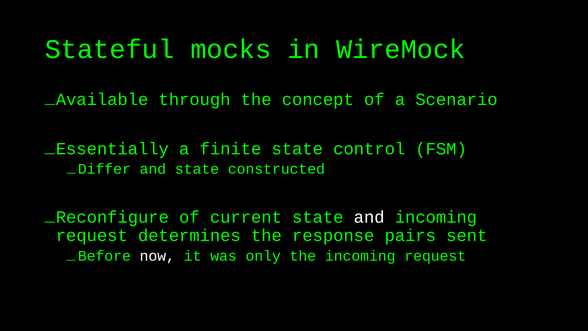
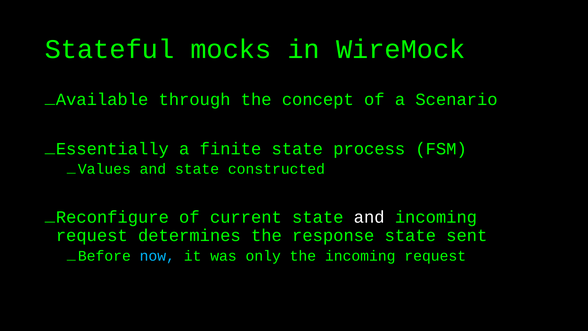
control: control -> process
Differ: Differ -> Values
response pairs: pairs -> state
now colour: white -> light blue
